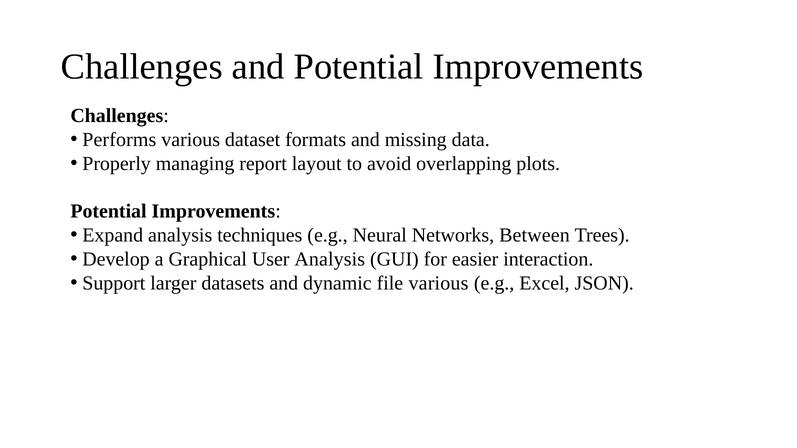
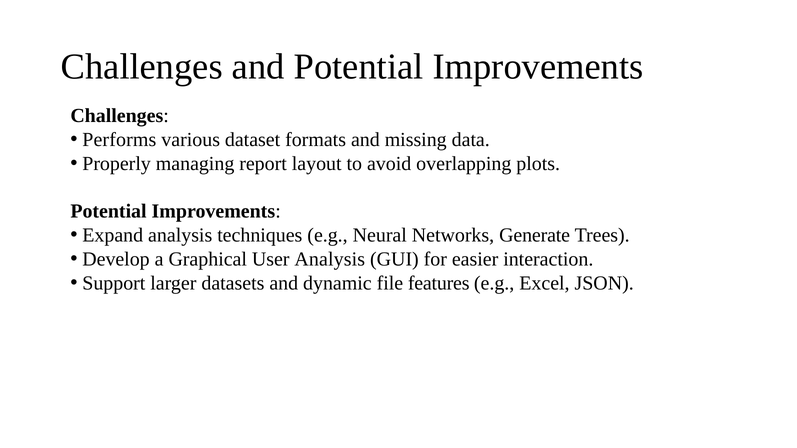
Between: Between -> Generate
file various: various -> features
